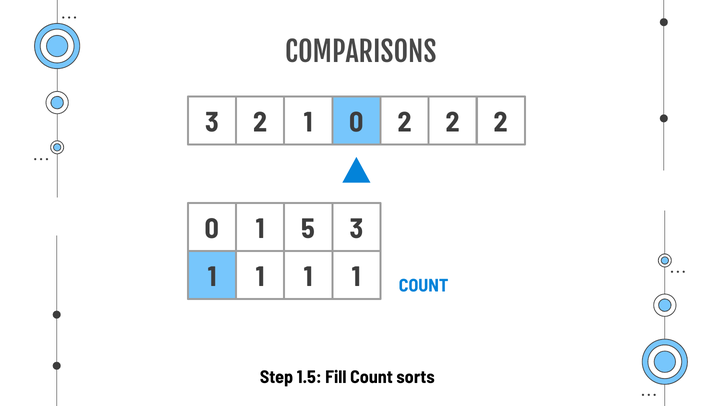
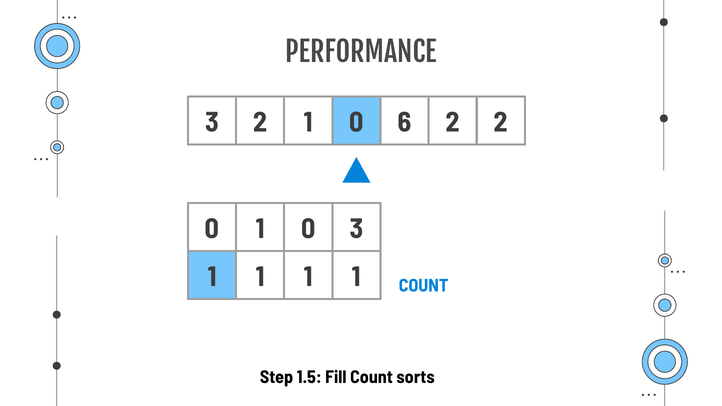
COMPARISONS: COMPARISONS -> PERFORMANCE
0 2: 2 -> 6
0 1 5: 5 -> 0
